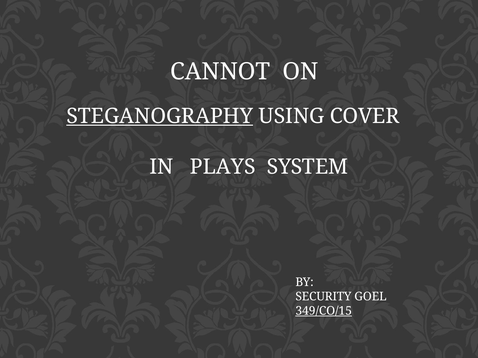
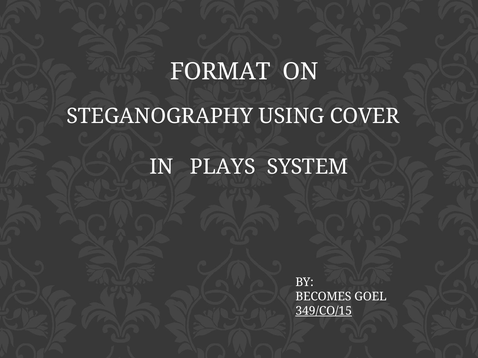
CANNOT: CANNOT -> FORMAT
STEGANOGRAPHY underline: present -> none
SECURITY: SECURITY -> BECOMES
